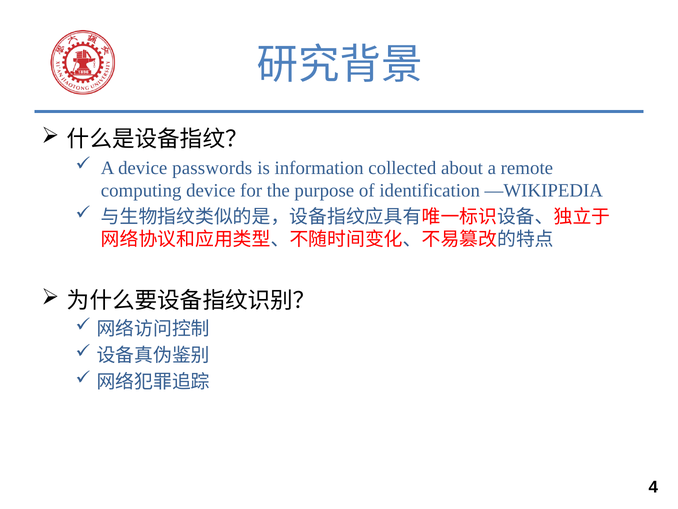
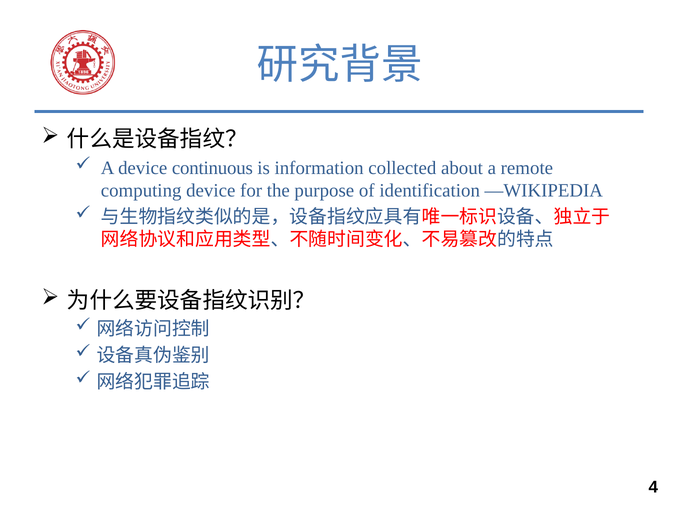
passwords: passwords -> continuous
